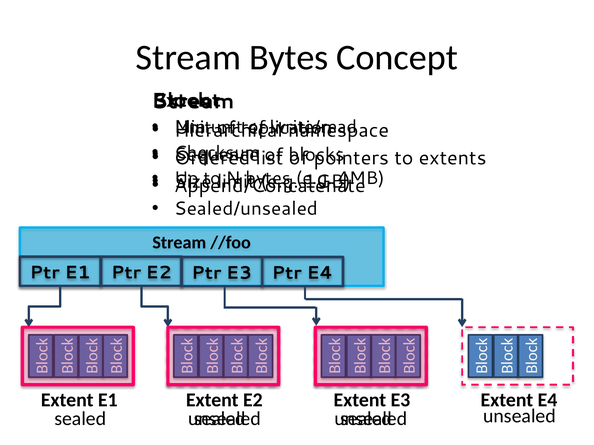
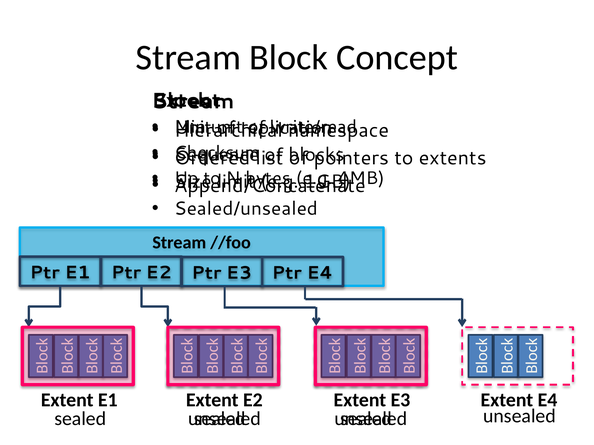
Stream Bytes: Bytes -> Block
